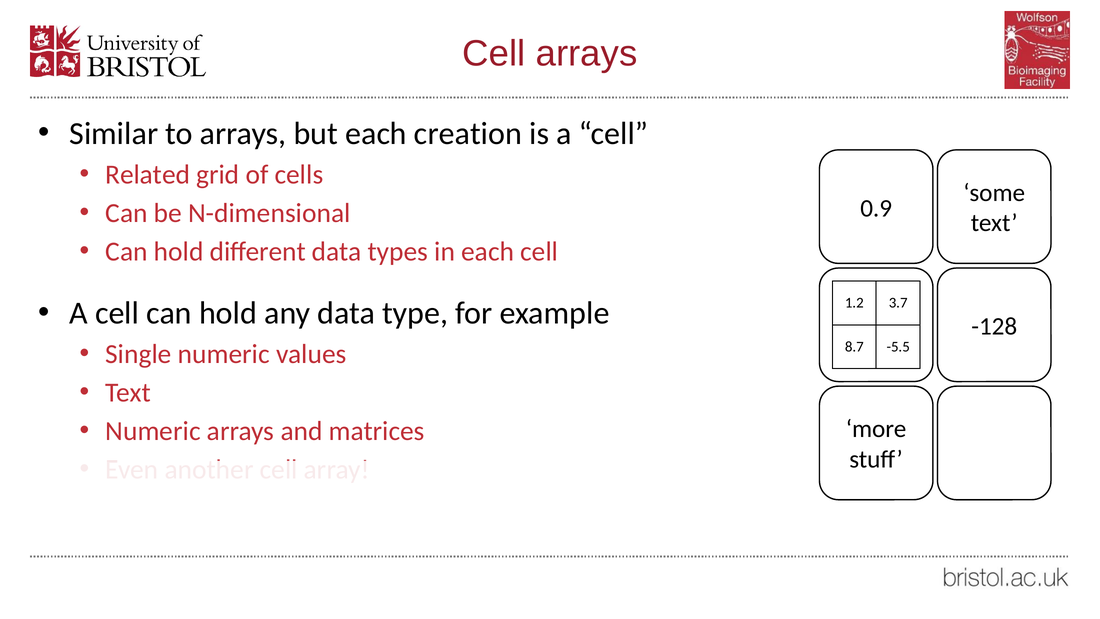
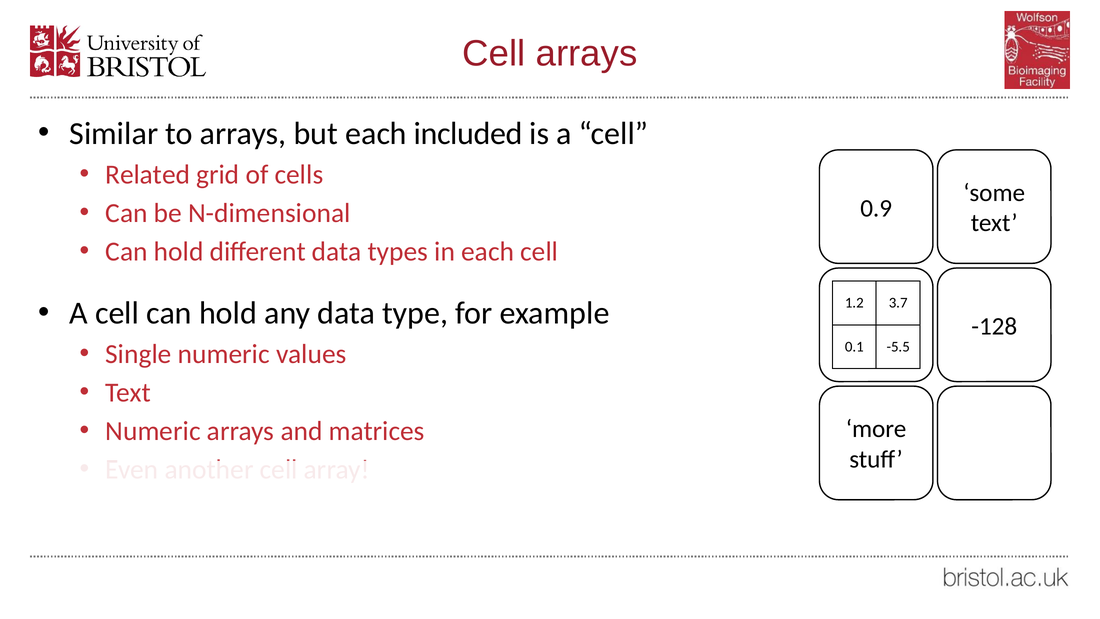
creation: creation -> included
8.7: 8.7 -> 0.1
